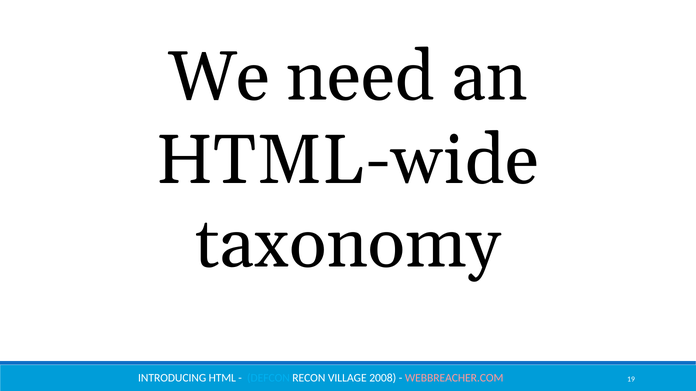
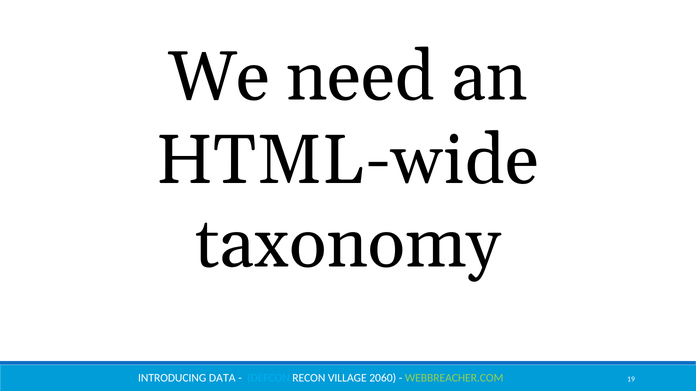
HTML: HTML -> DATA
2008: 2008 -> 2060
WEBBREACHER.COM colour: pink -> light green
